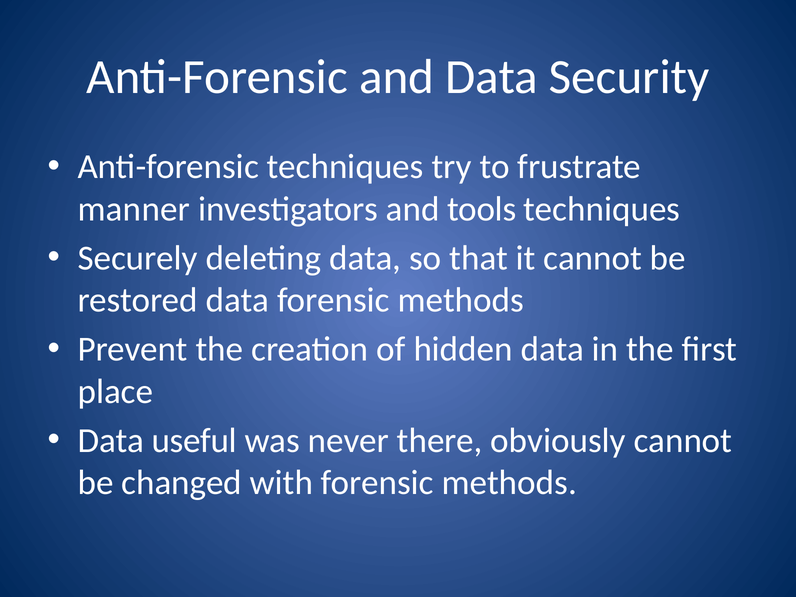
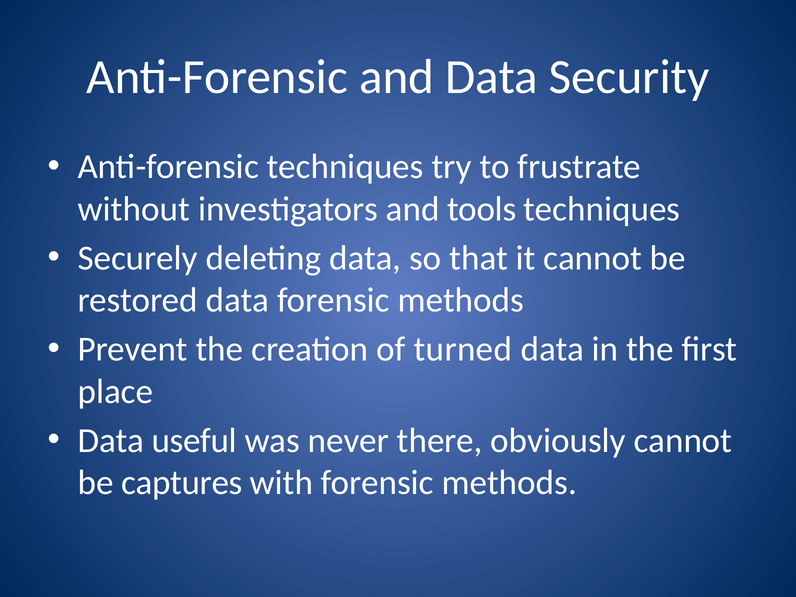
manner: manner -> without
hidden: hidden -> turned
changed: changed -> captures
